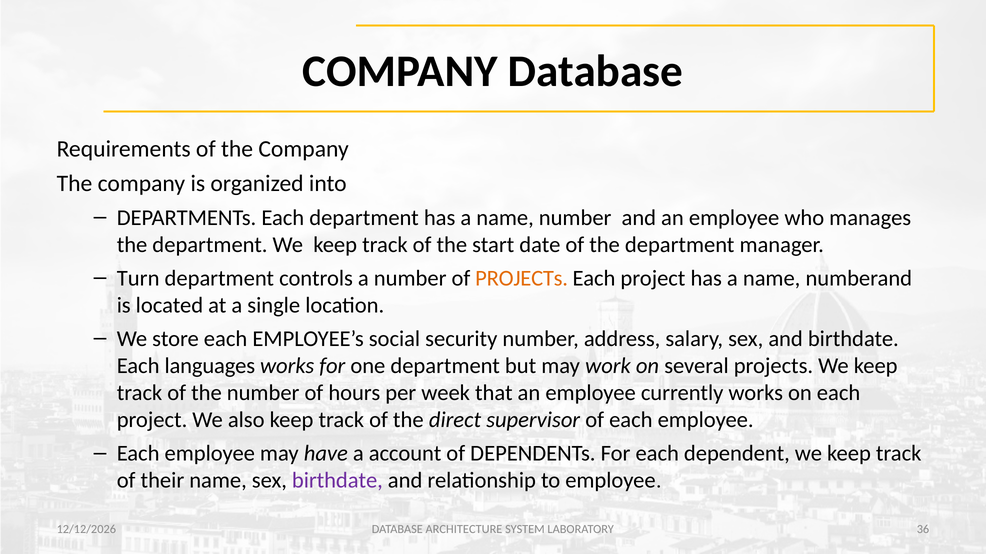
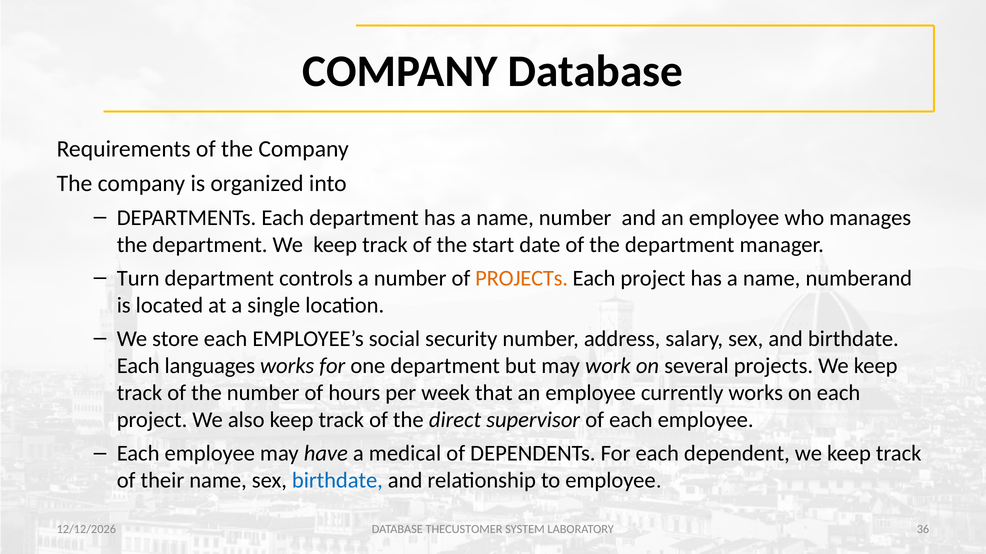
account: account -> medical
birthdate at (337, 481) colour: purple -> blue
ARCHITECTURE: ARCHITECTURE -> THECUSTOMER
